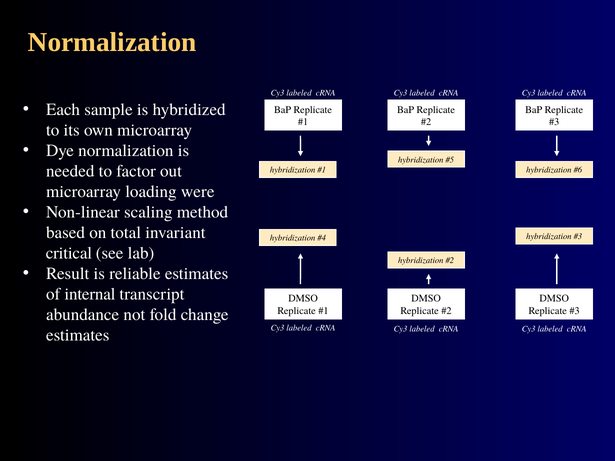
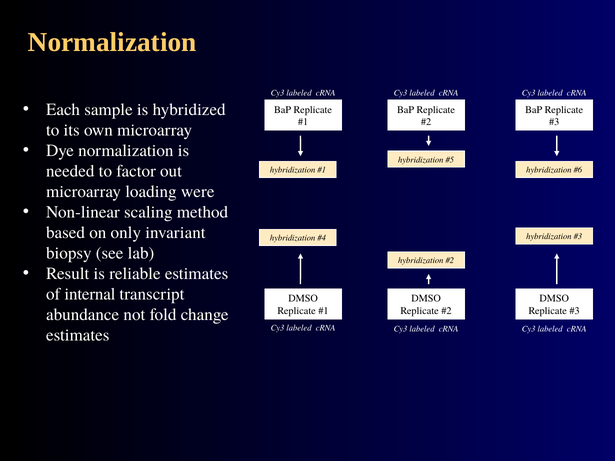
total: total -> only
critical: critical -> biopsy
